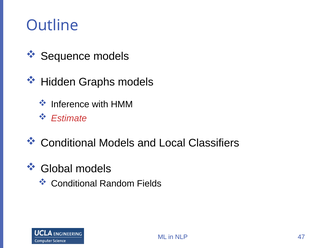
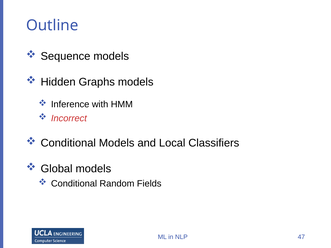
Estimate: Estimate -> Incorrect
